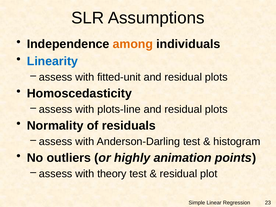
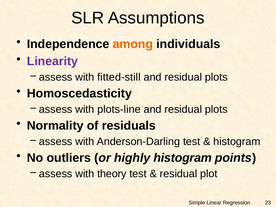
Linearity colour: blue -> purple
fitted-unit: fitted-unit -> fitted-still
highly animation: animation -> histogram
